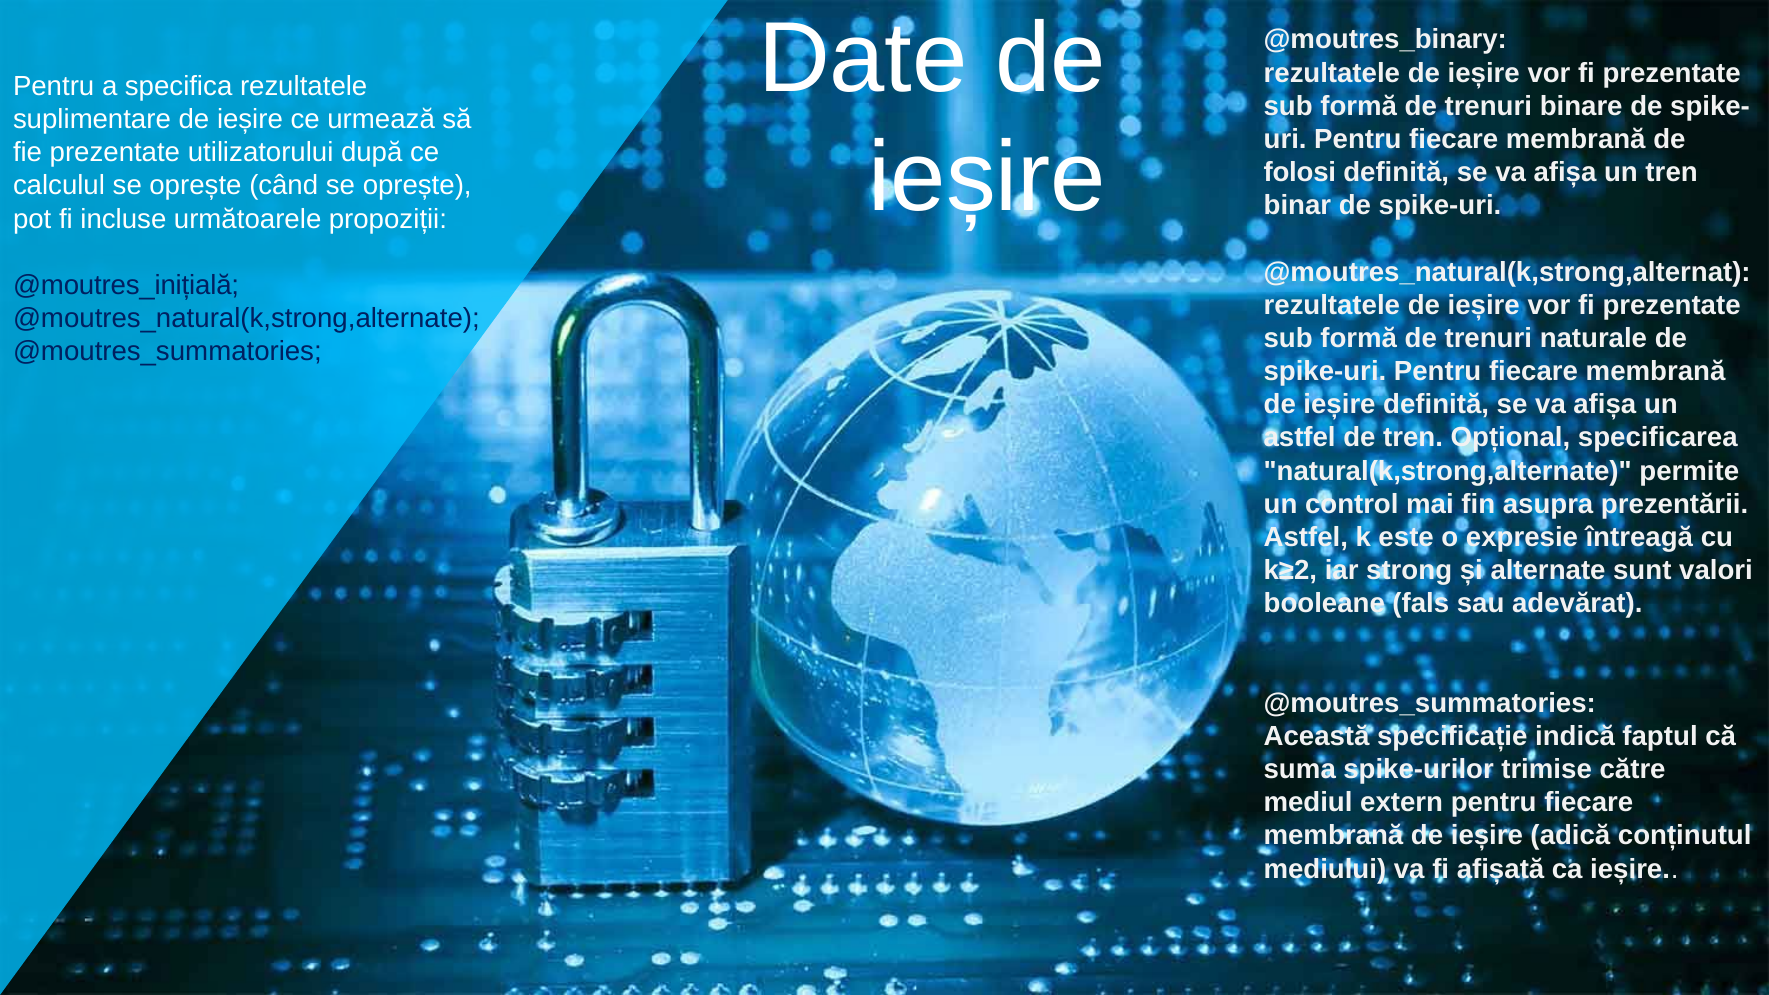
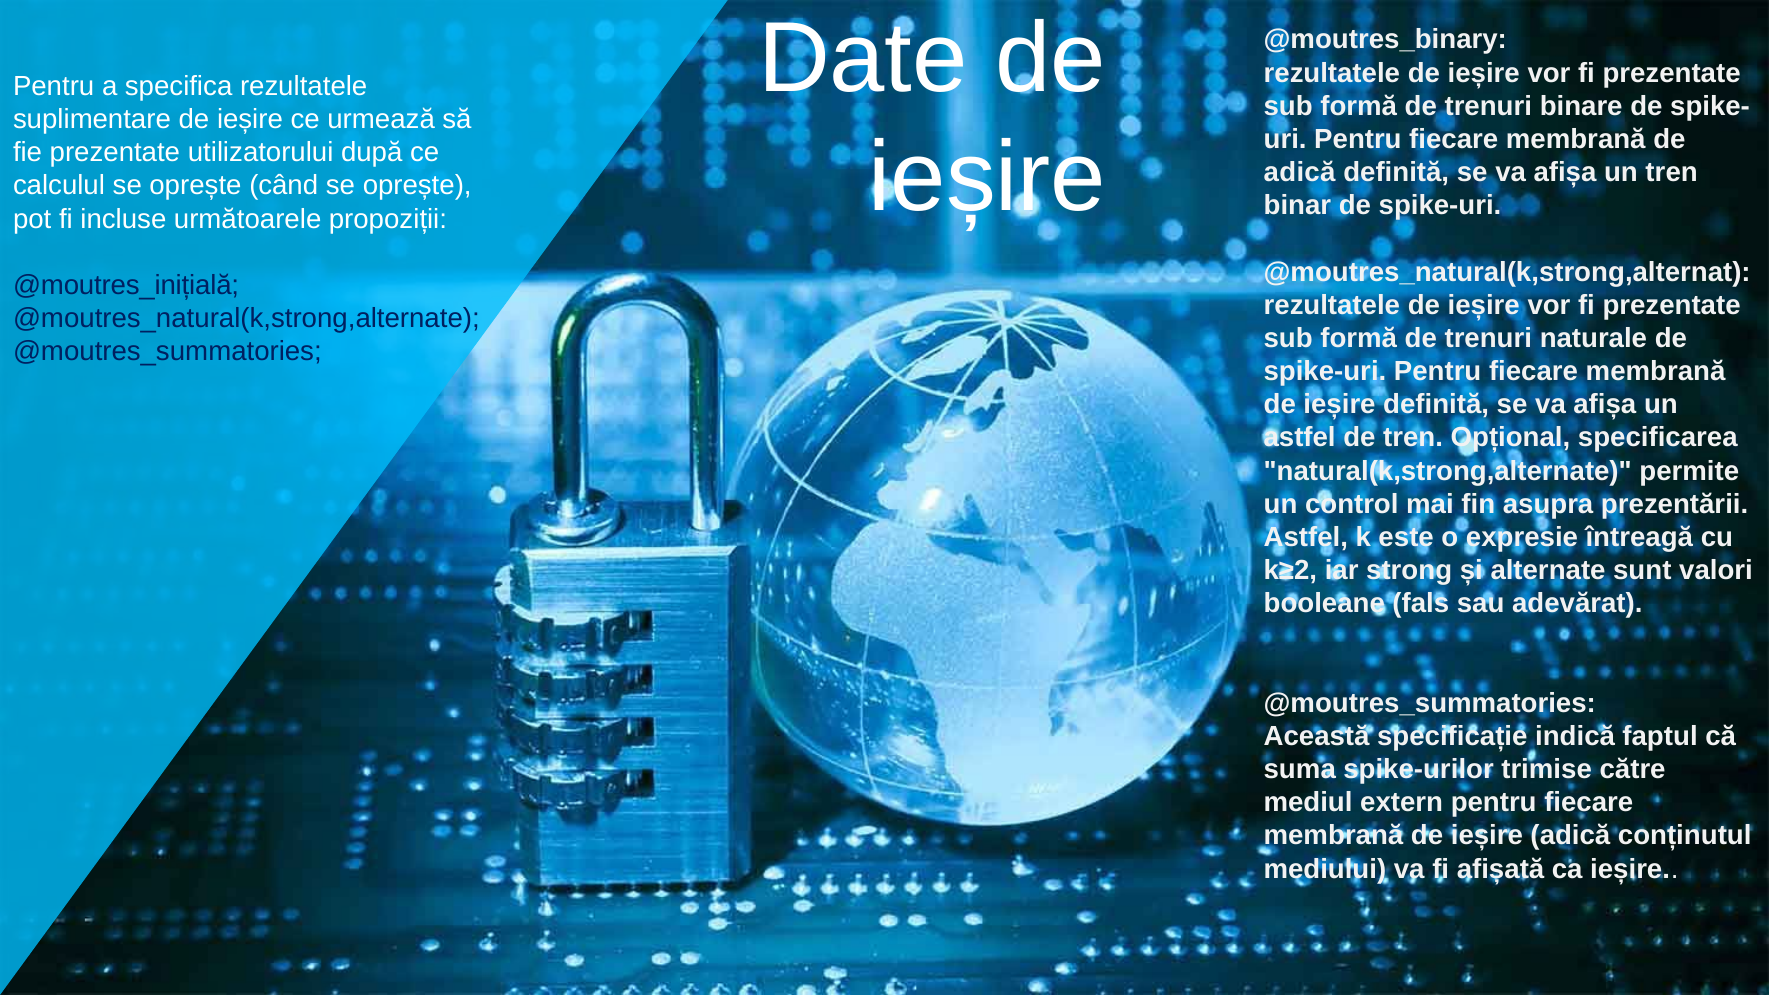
folosi at (1300, 173): folosi -> adică
